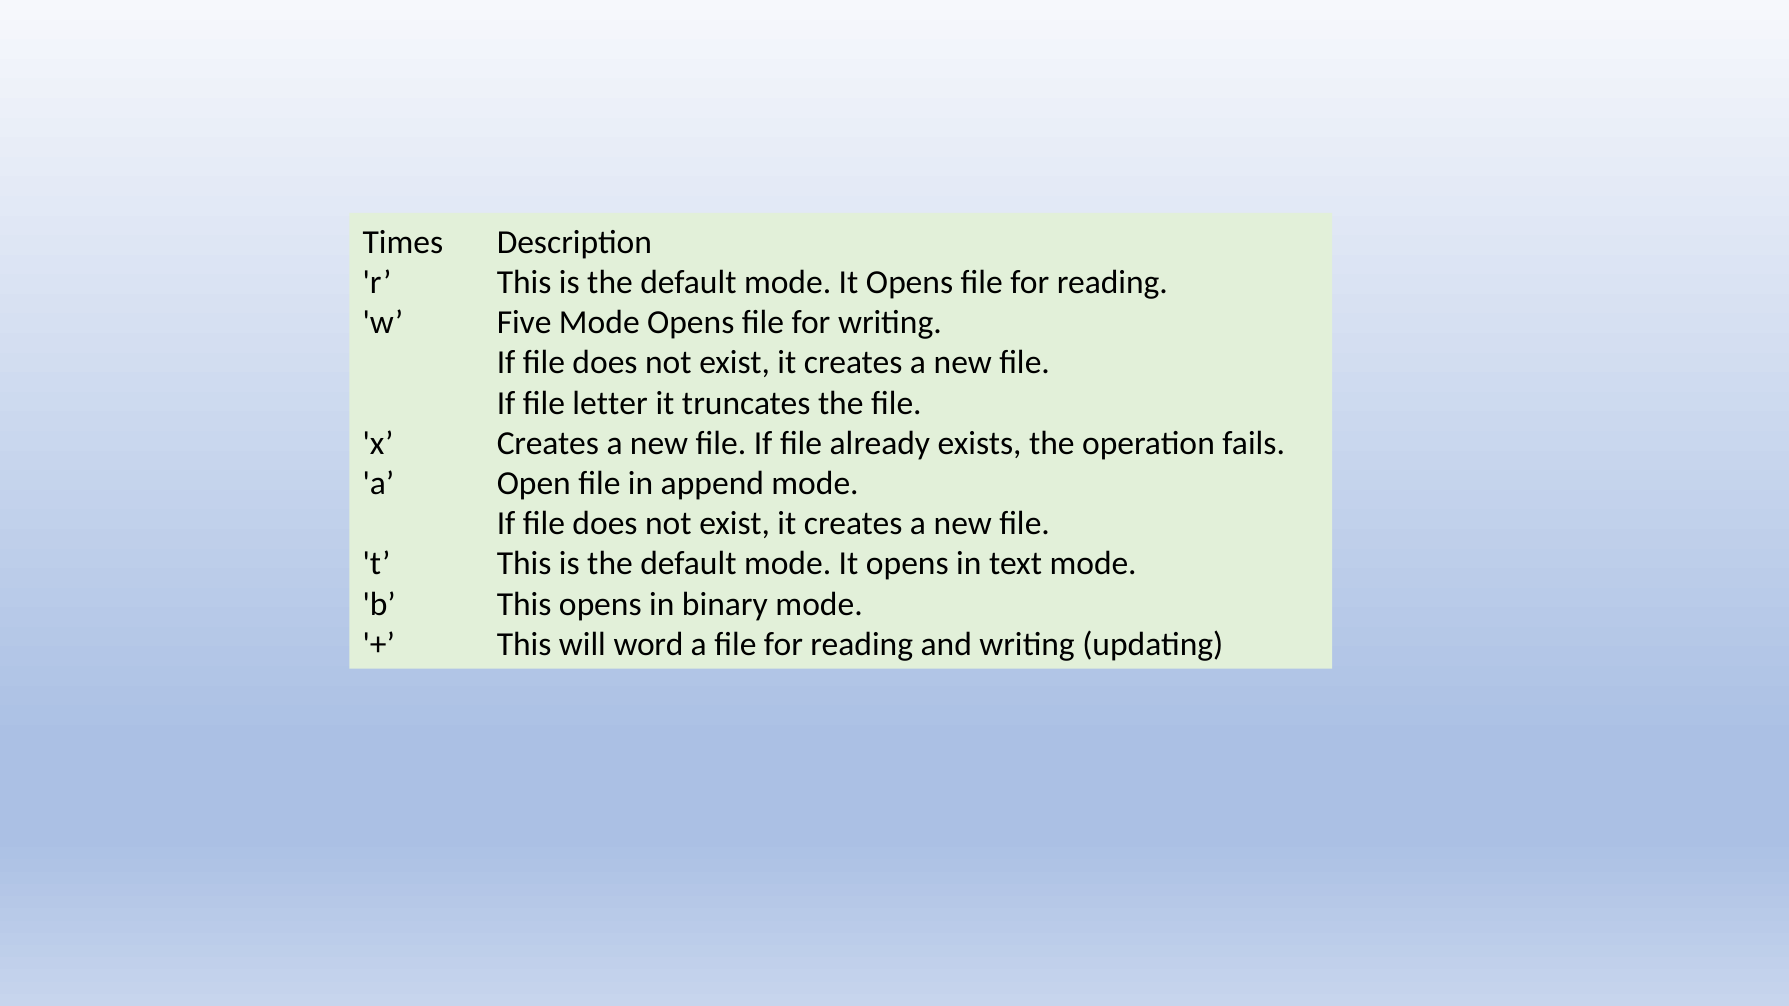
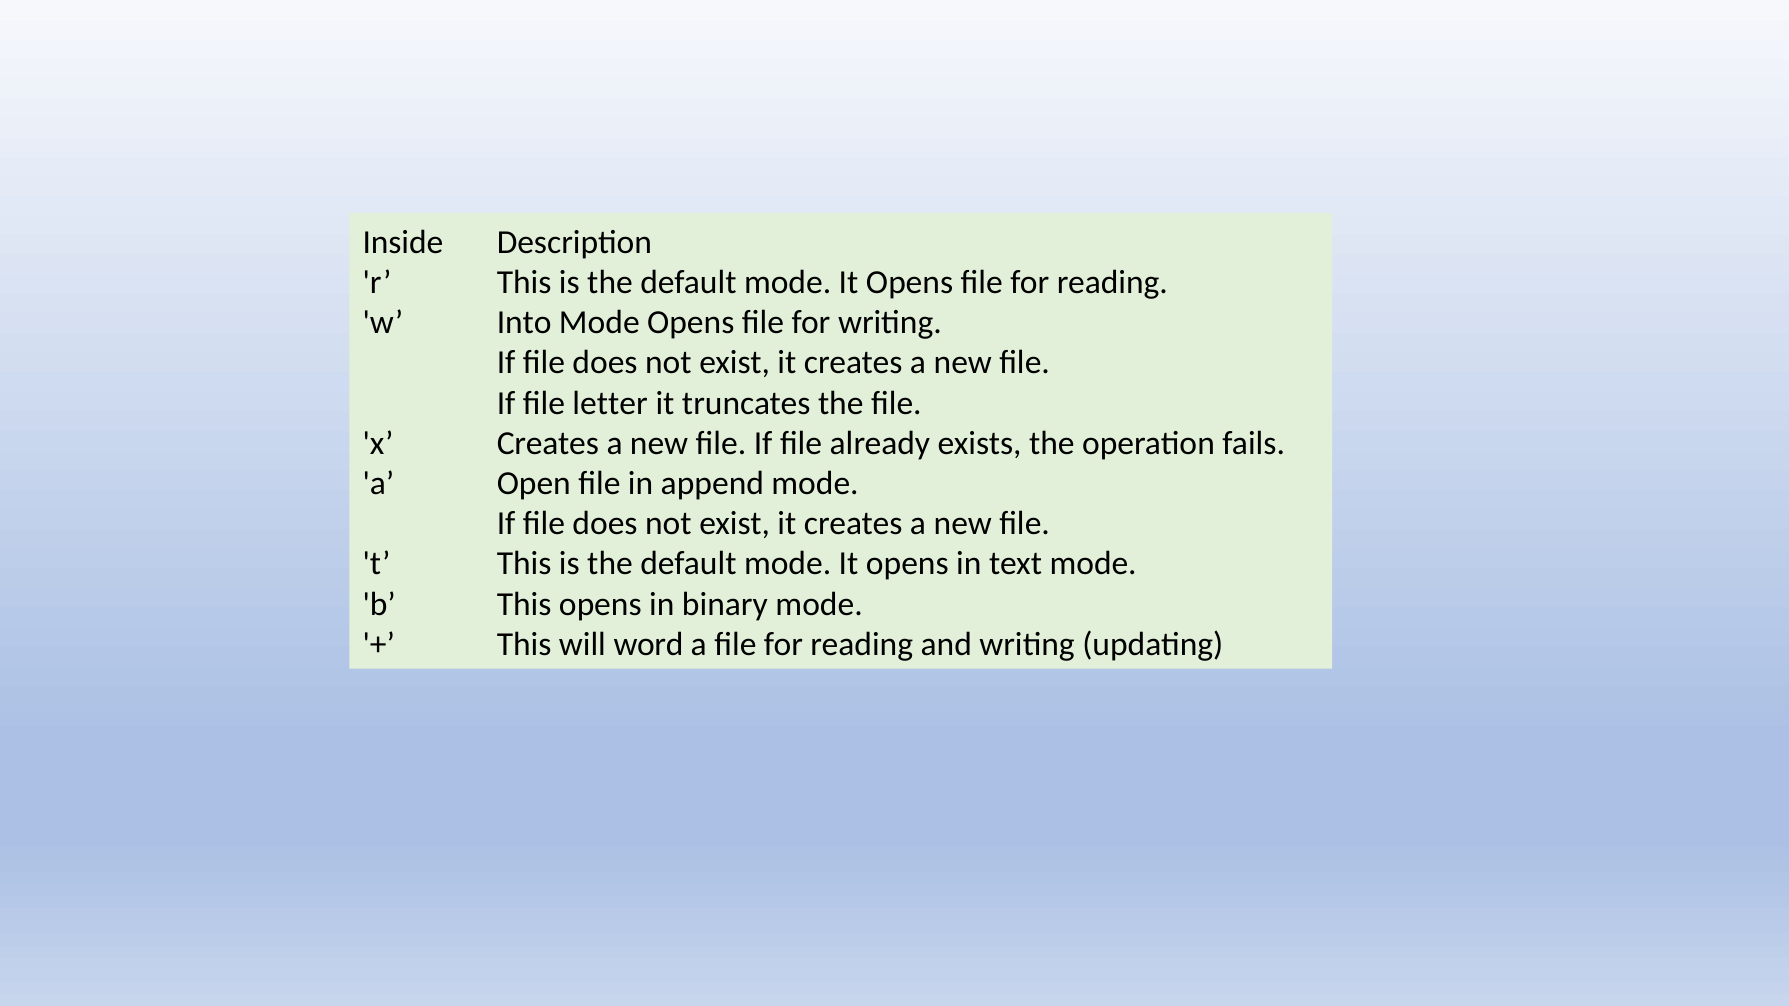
Times: Times -> Inside
Five: Five -> Into
